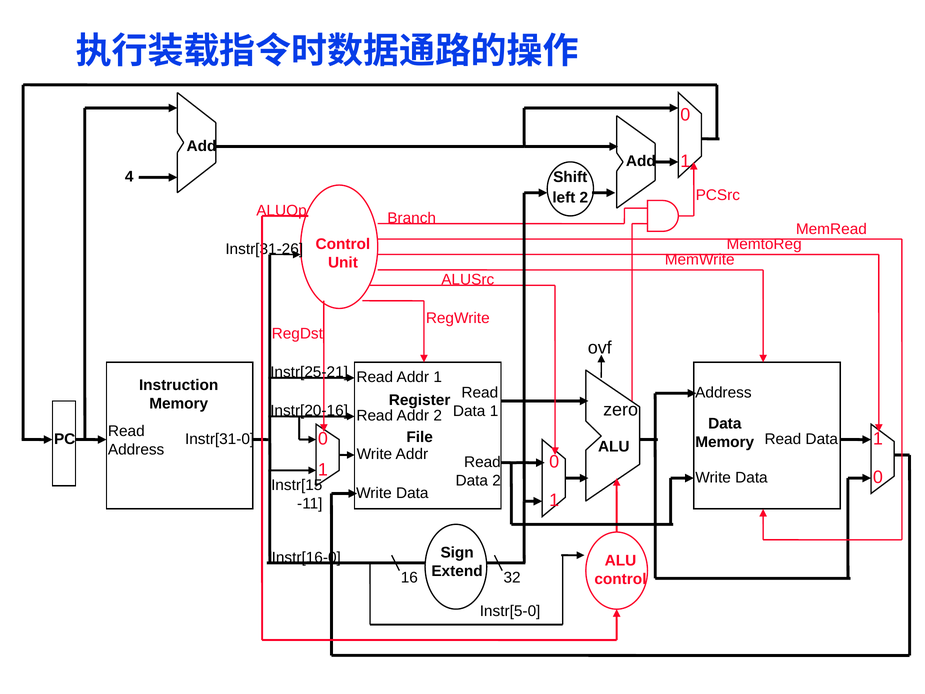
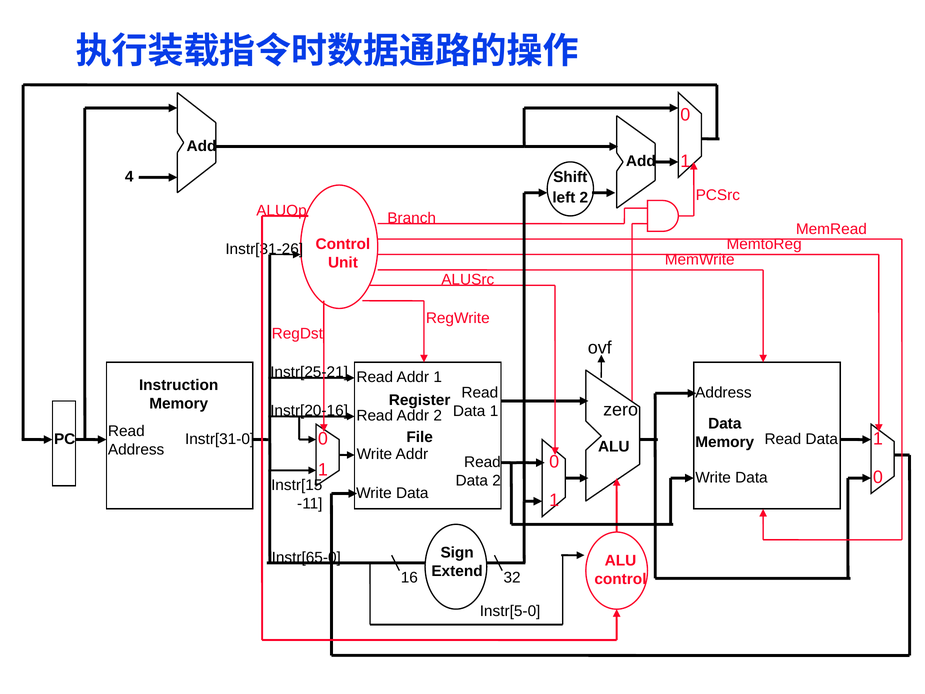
Instr[16-0: Instr[16-0 -> Instr[65-0
